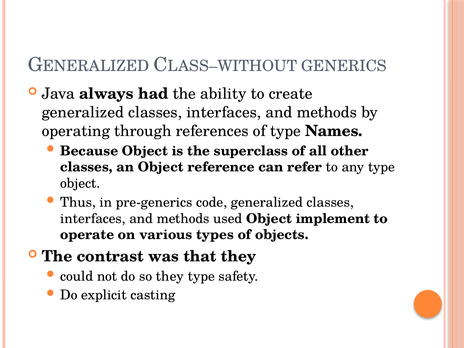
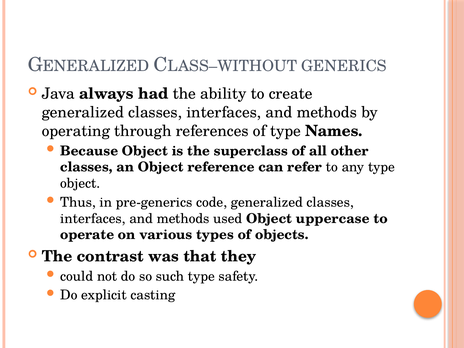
implement: implement -> uppercase
so they: they -> such
